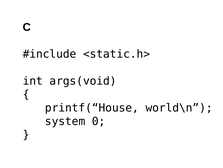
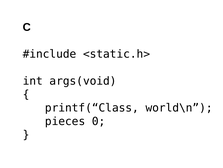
printf(“House: printf(“House -> printf(“Class
system: system -> pieces
